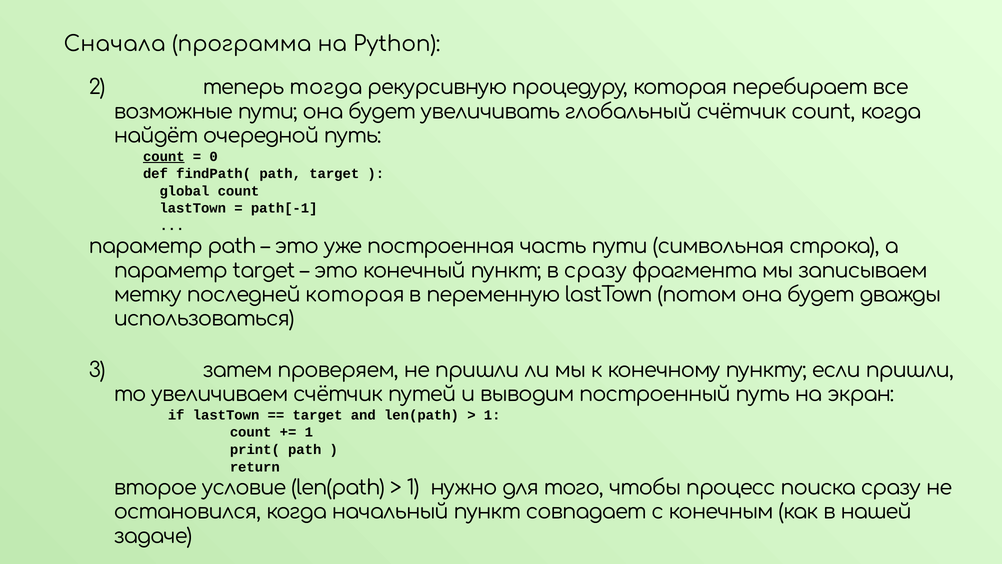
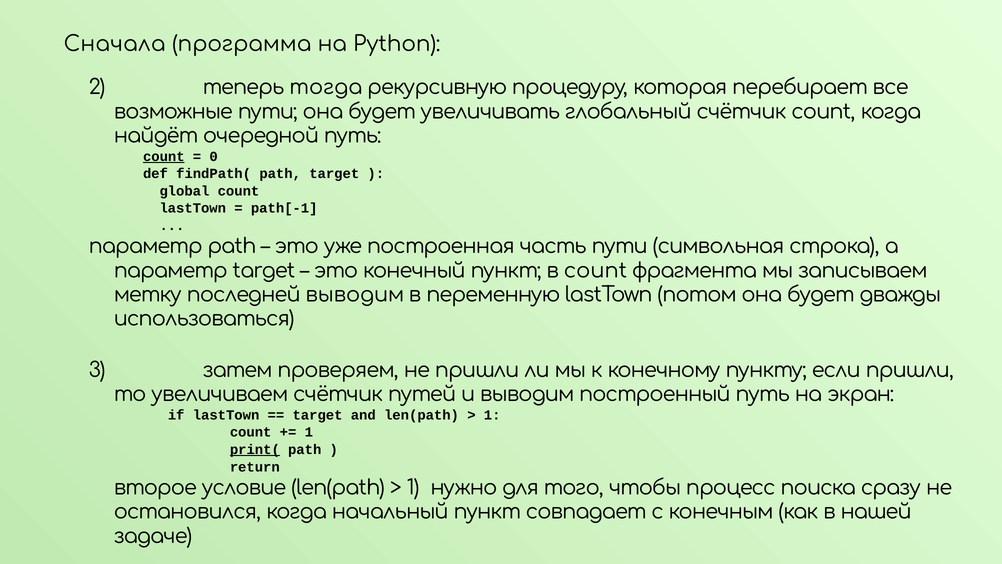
в сразу: сразу -> count
последней которая: которая -> выводим
print( underline: none -> present
